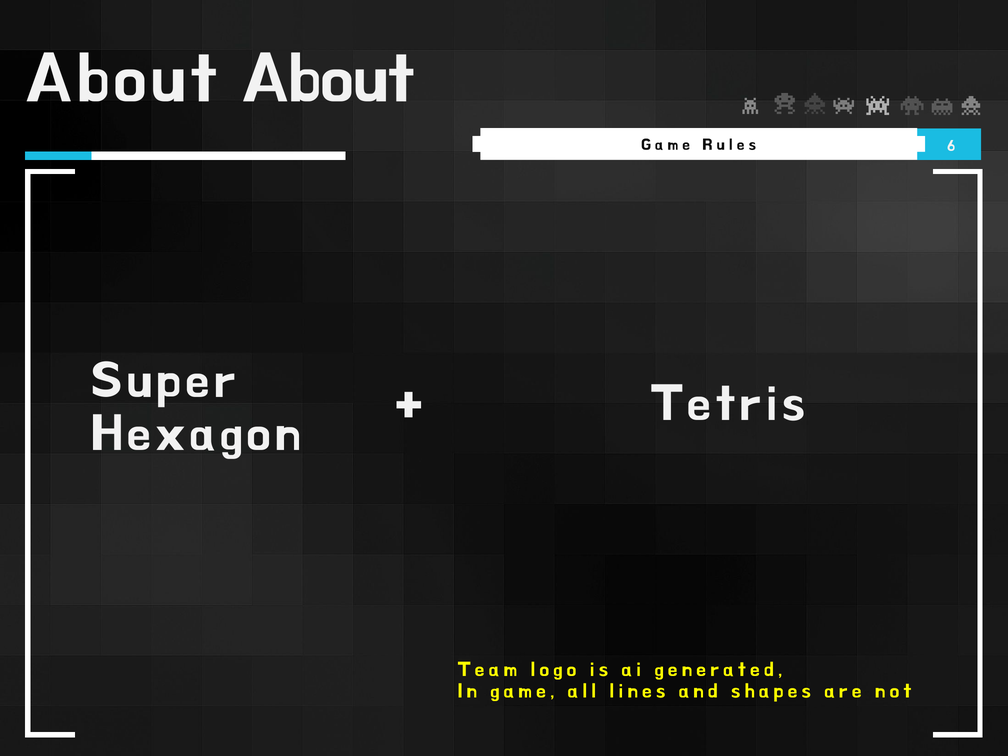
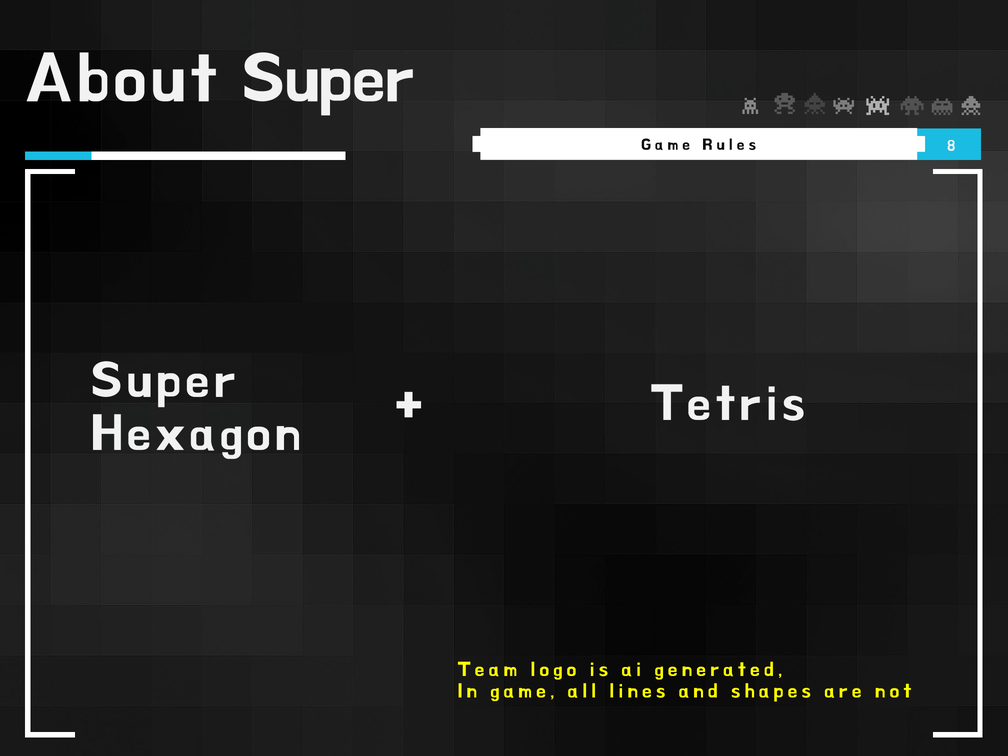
About About: About -> Super
6: 6 -> 8
